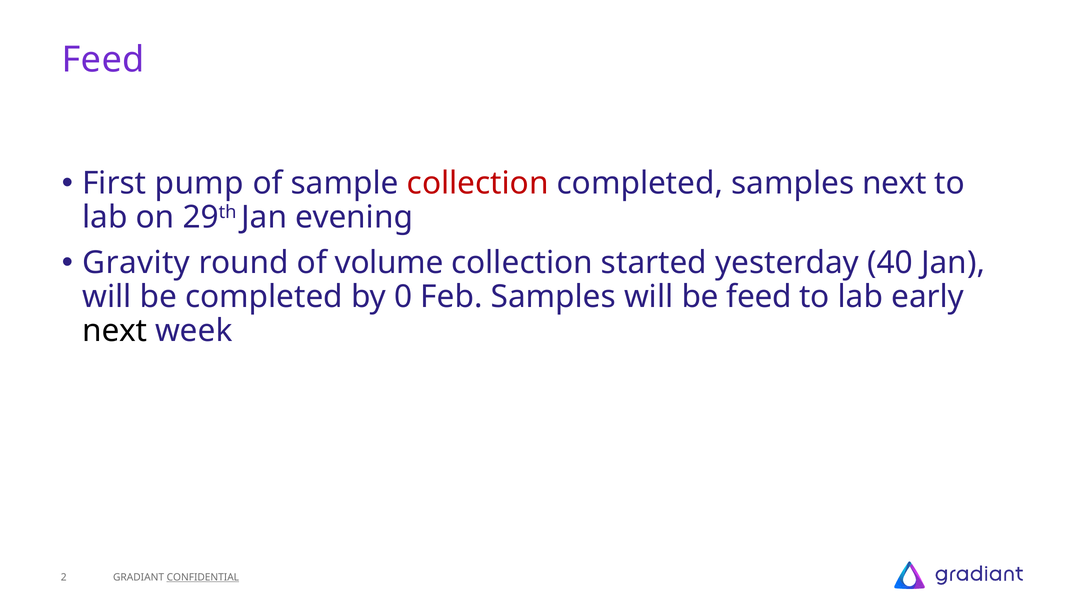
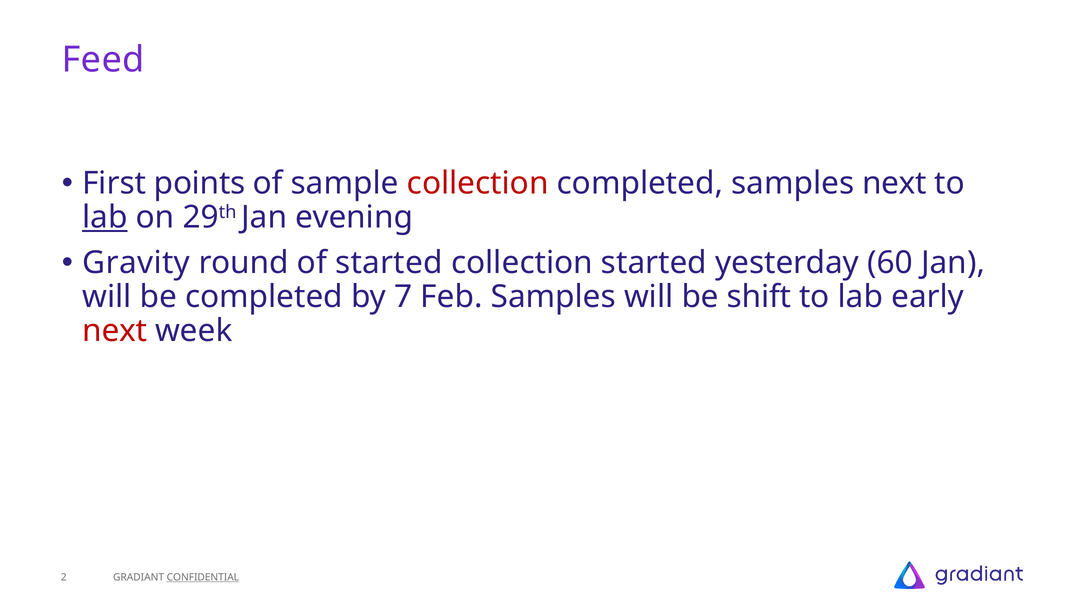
pump: pump -> points
lab at (105, 217) underline: none -> present
of volume: volume -> started
40: 40 -> 60
0: 0 -> 7
be feed: feed -> shift
next at (115, 331) colour: black -> red
